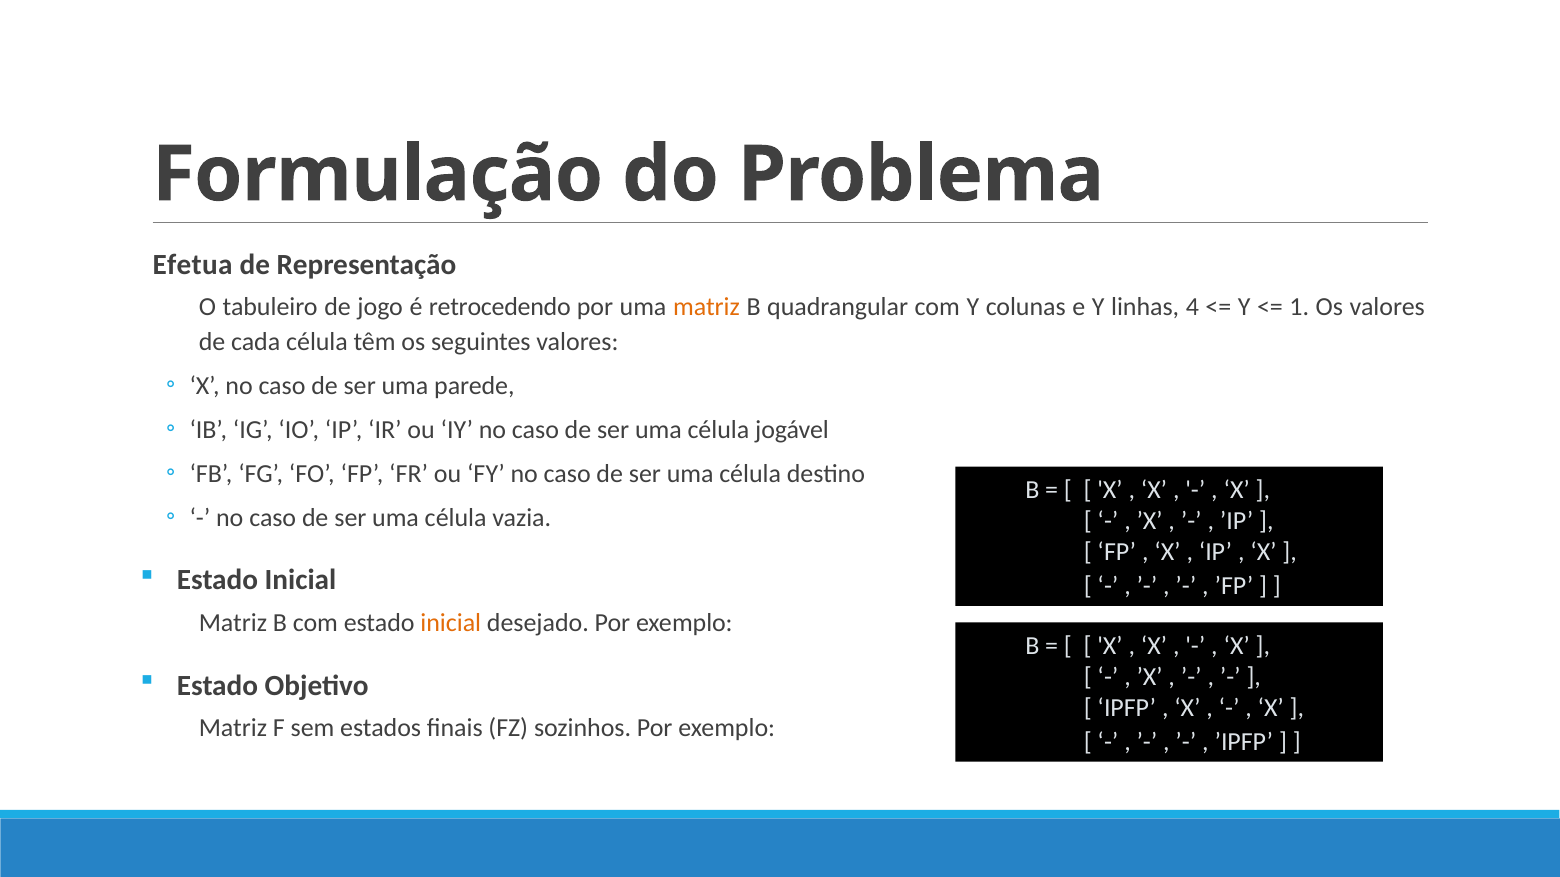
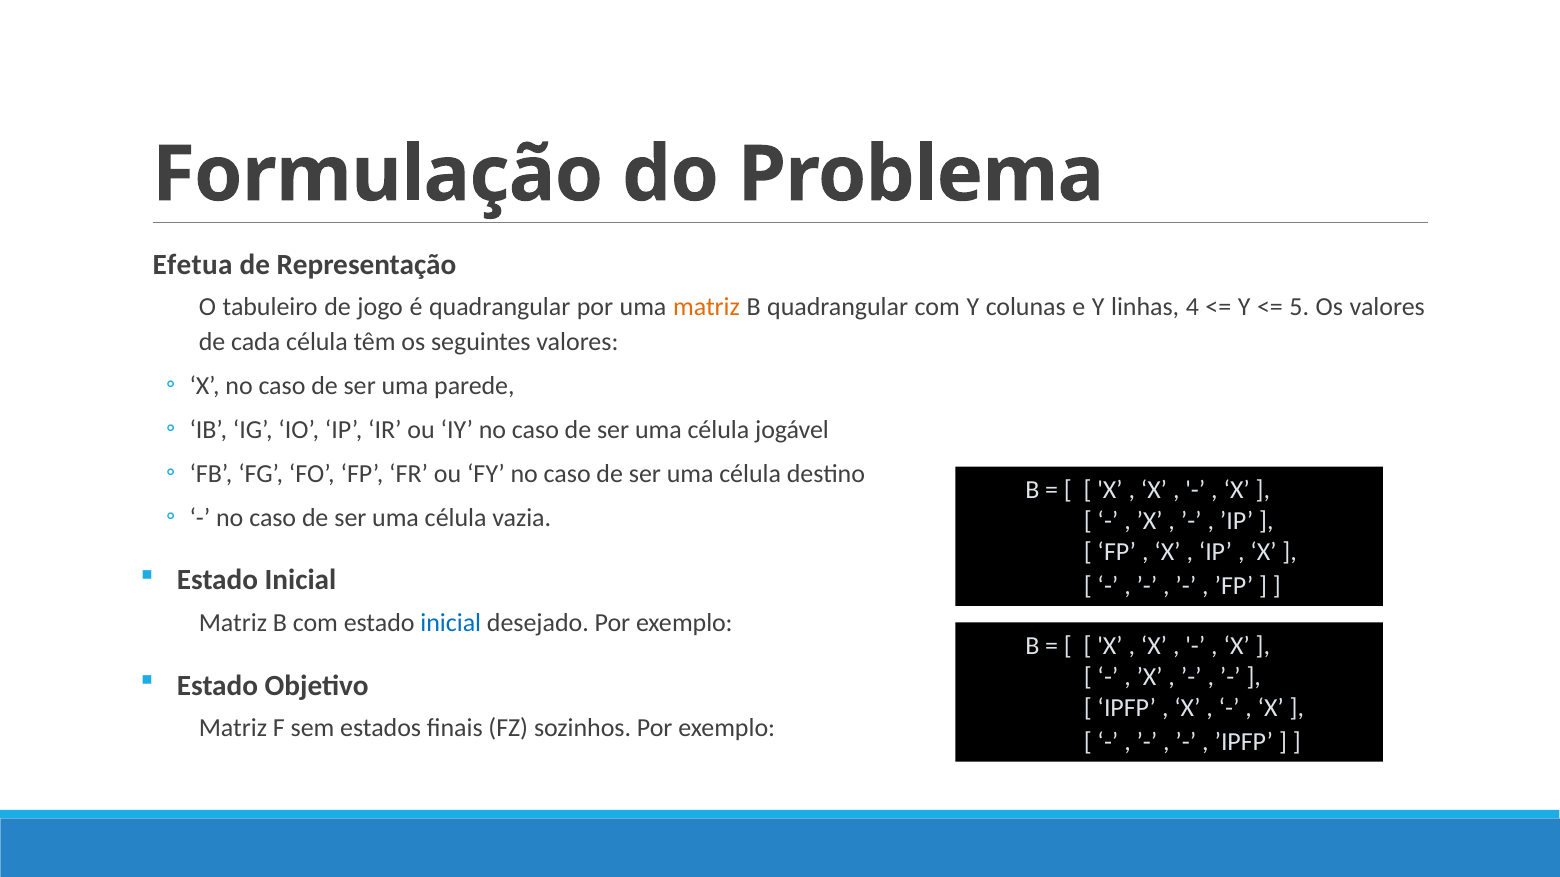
é retrocedendo: retrocedendo -> quadrangular
1: 1 -> 5
inicial at (451, 623) colour: orange -> blue
